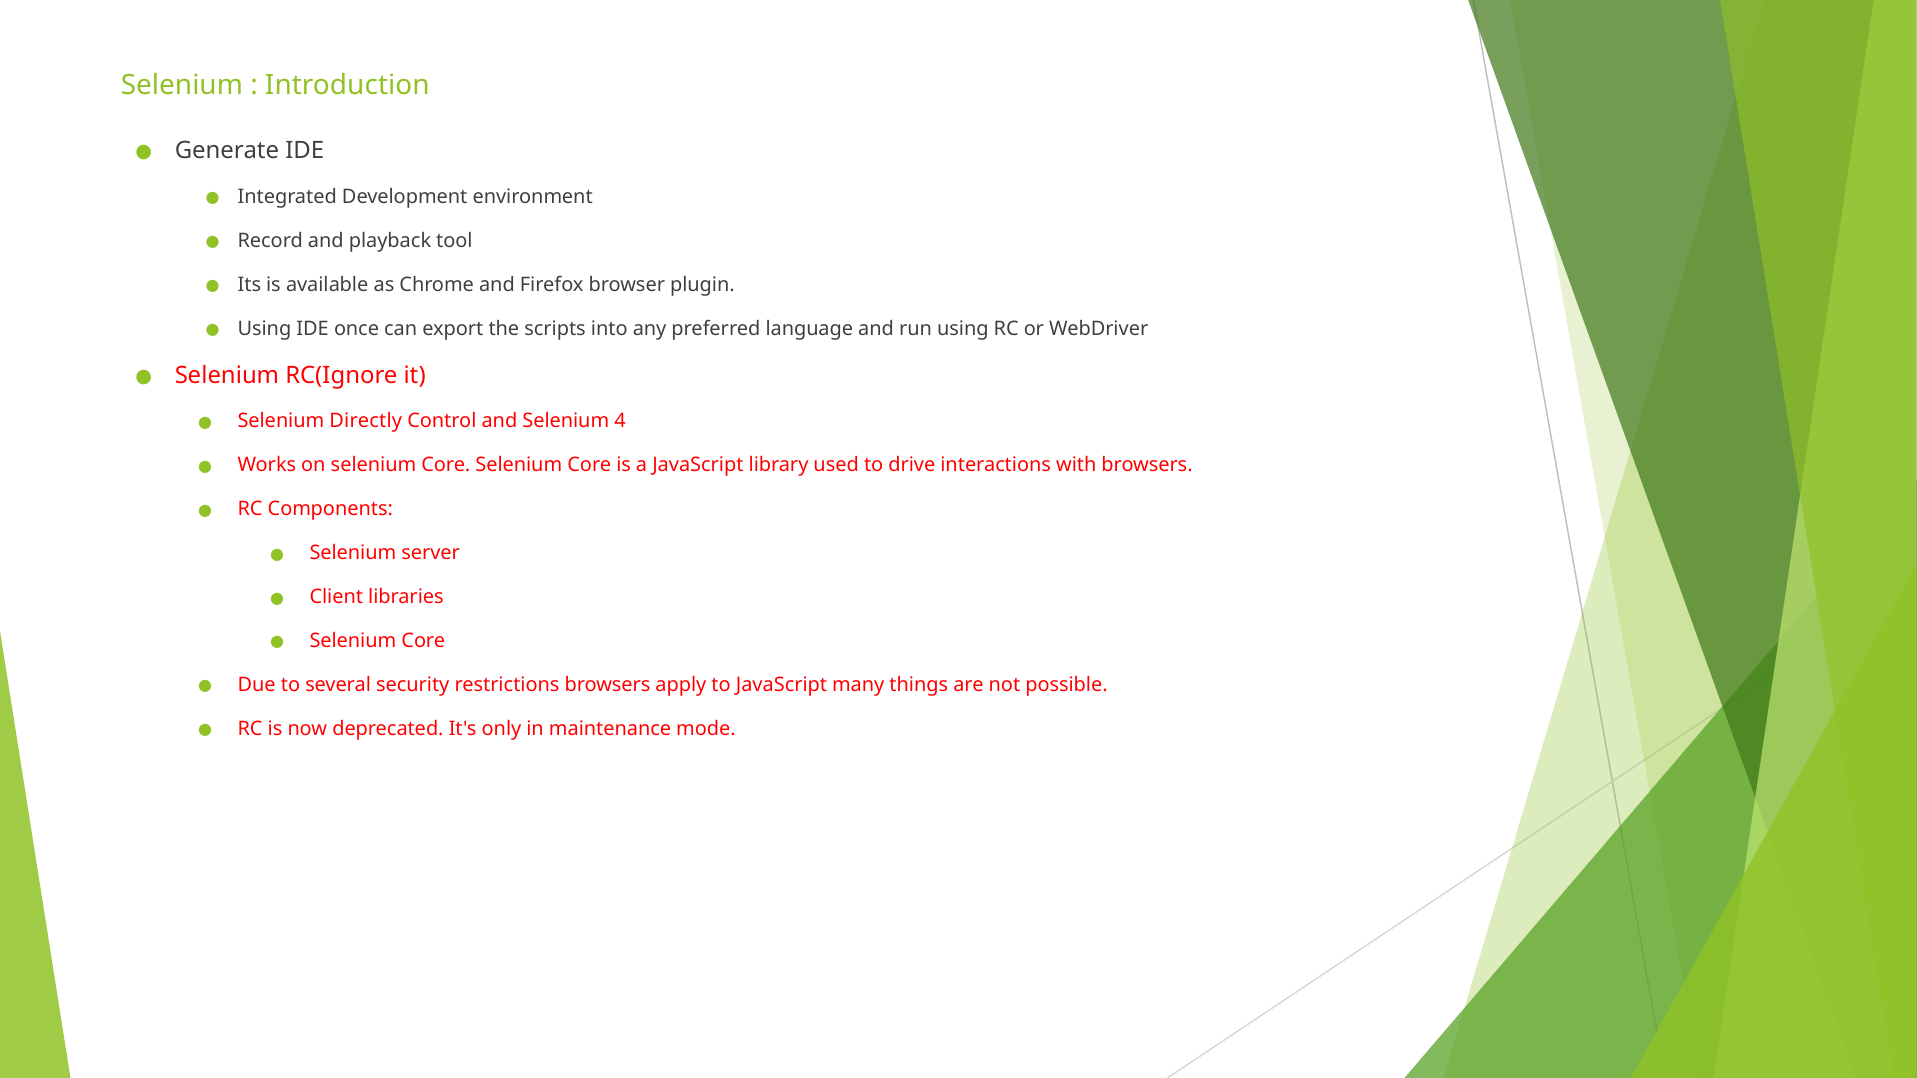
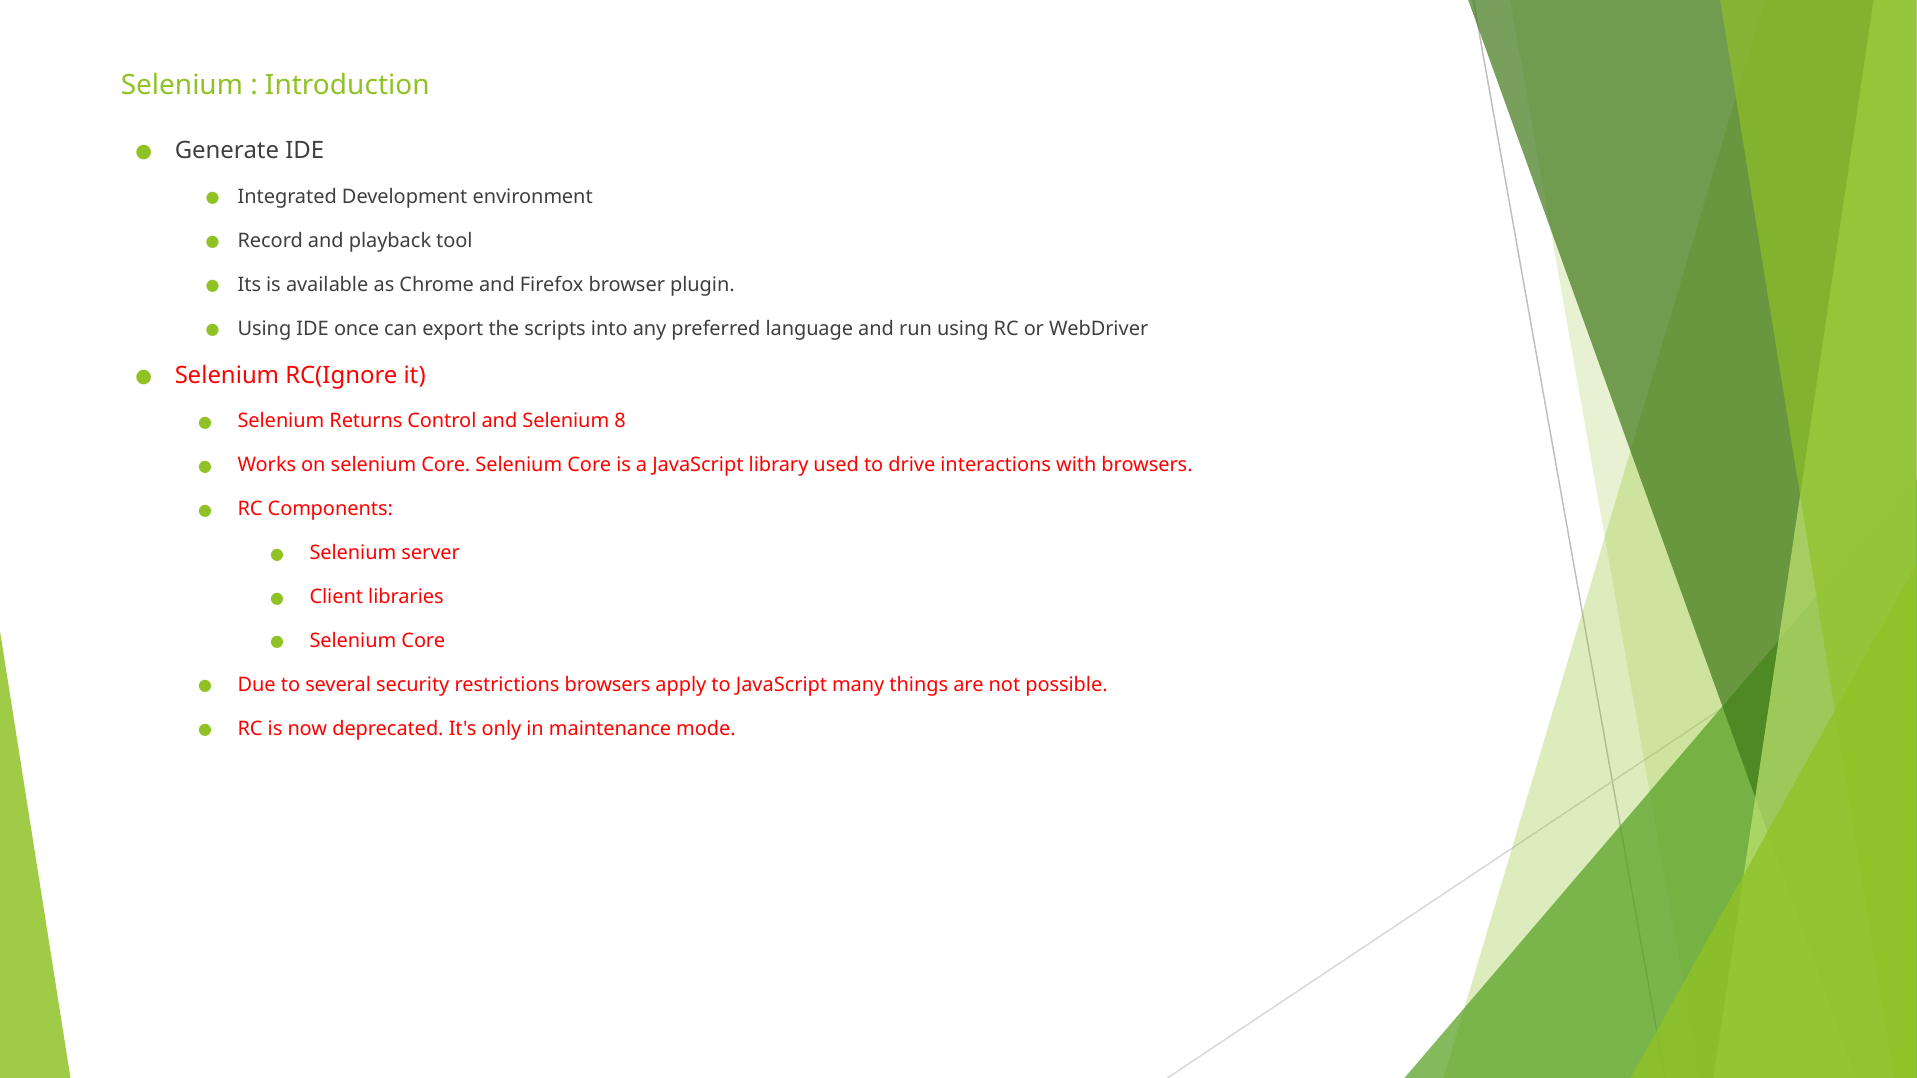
Directly: Directly -> Returns
4: 4 -> 8
